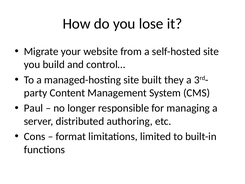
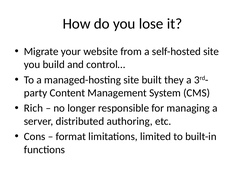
Paul: Paul -> Rich
